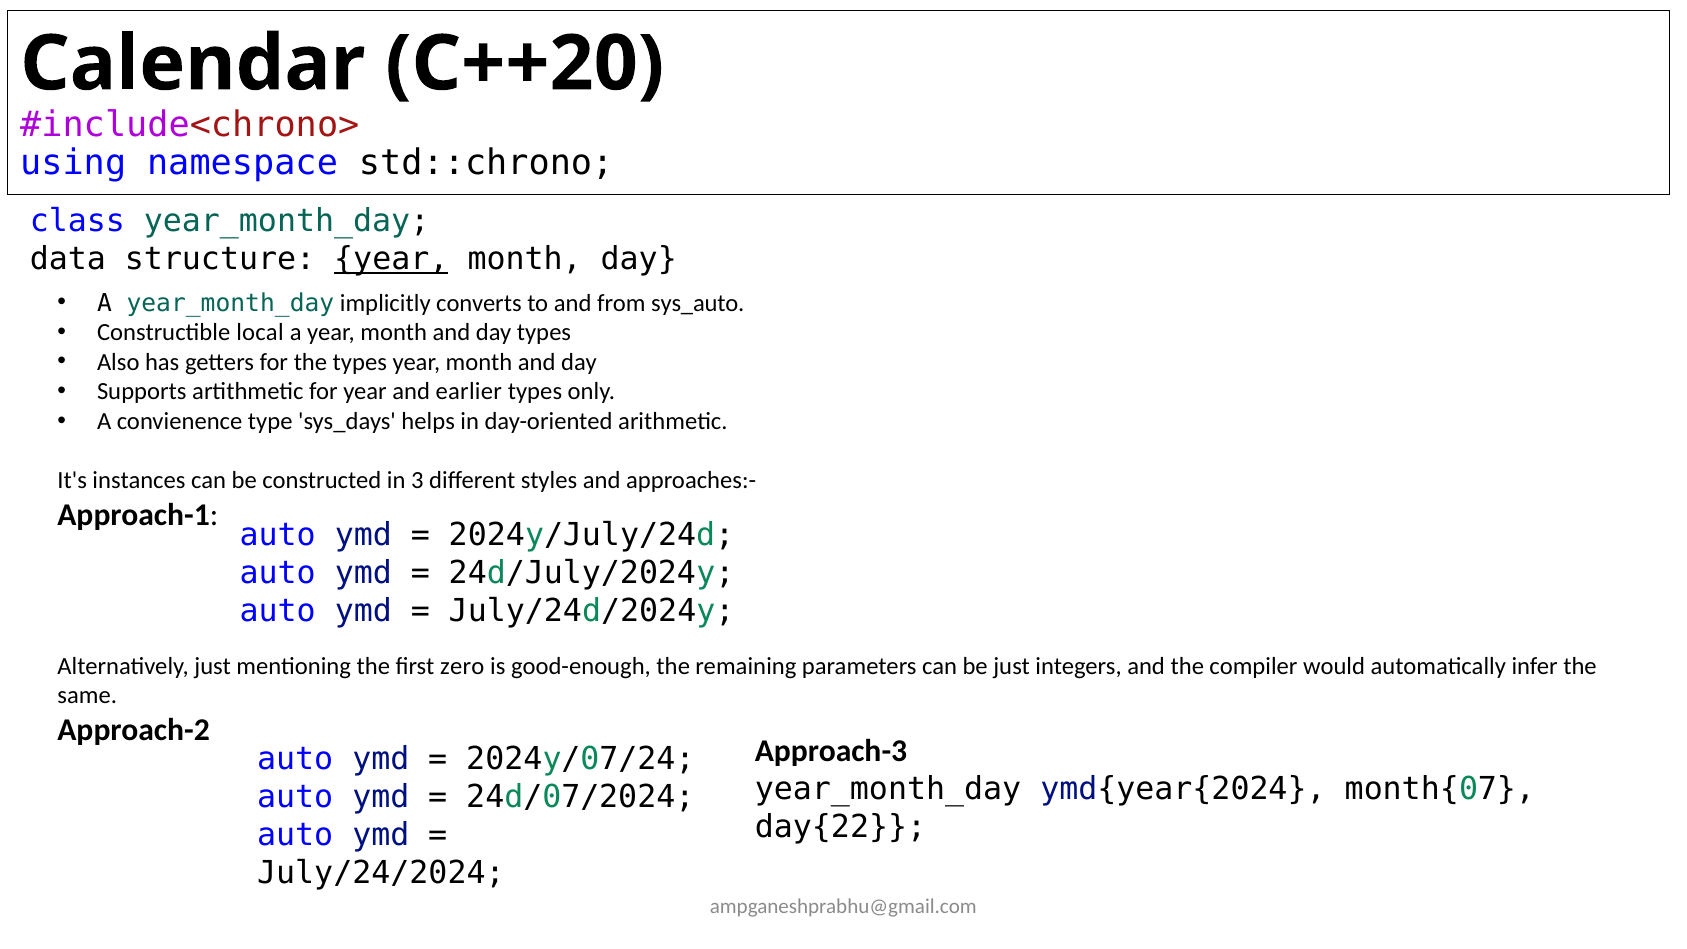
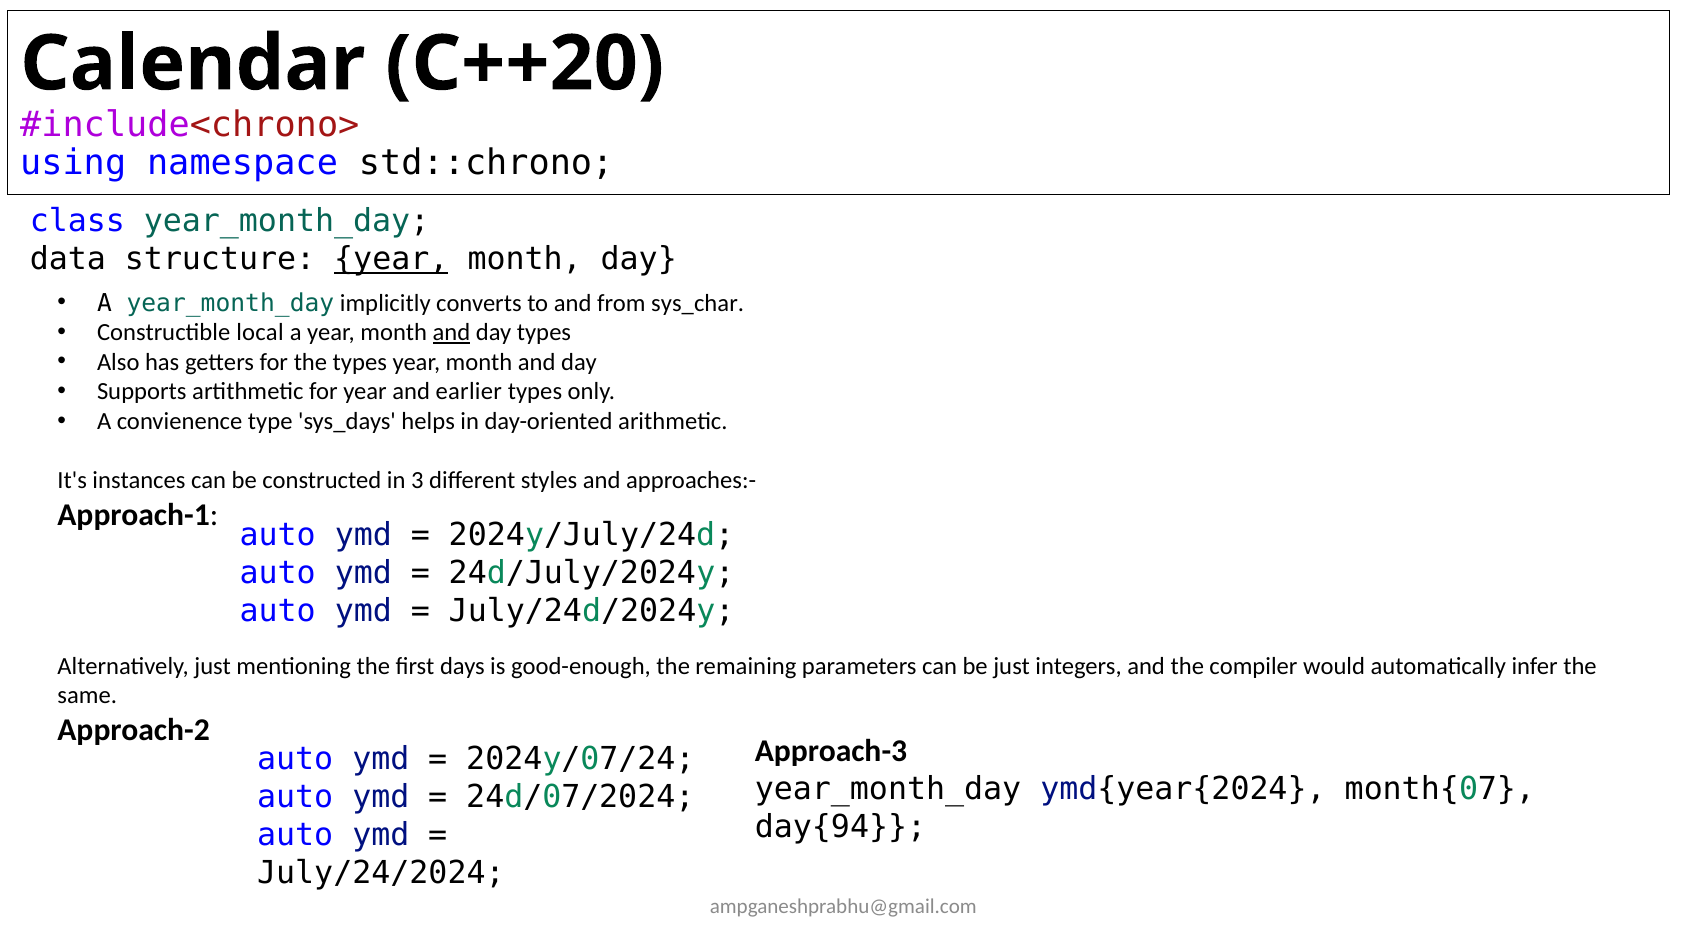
sys_auto: sys_auto -> sys_char
and at (451, 333) underline: none -> present
zero: zero -> days
day{22: day{22 -> day{94
